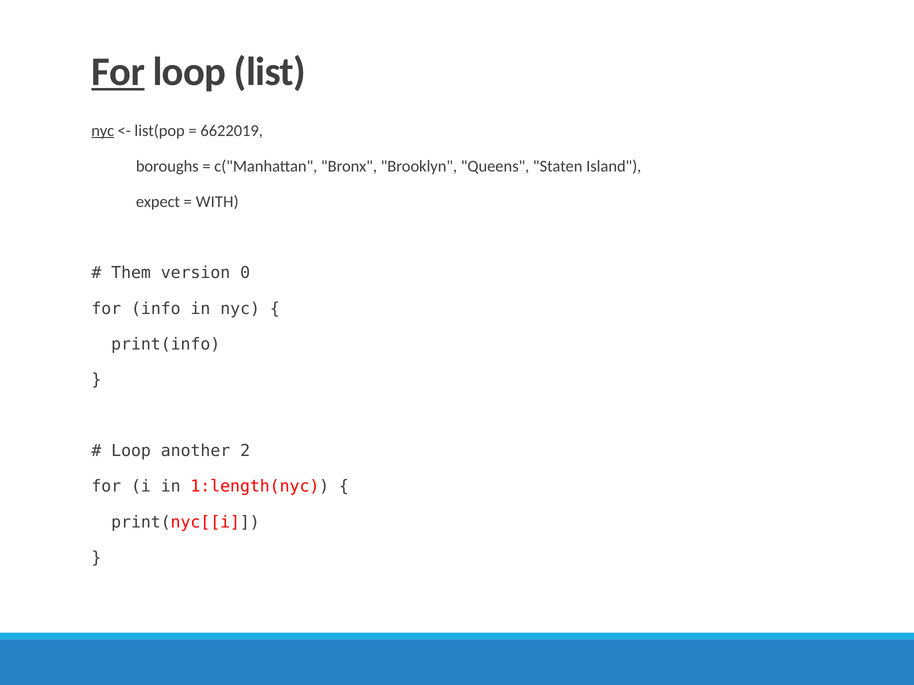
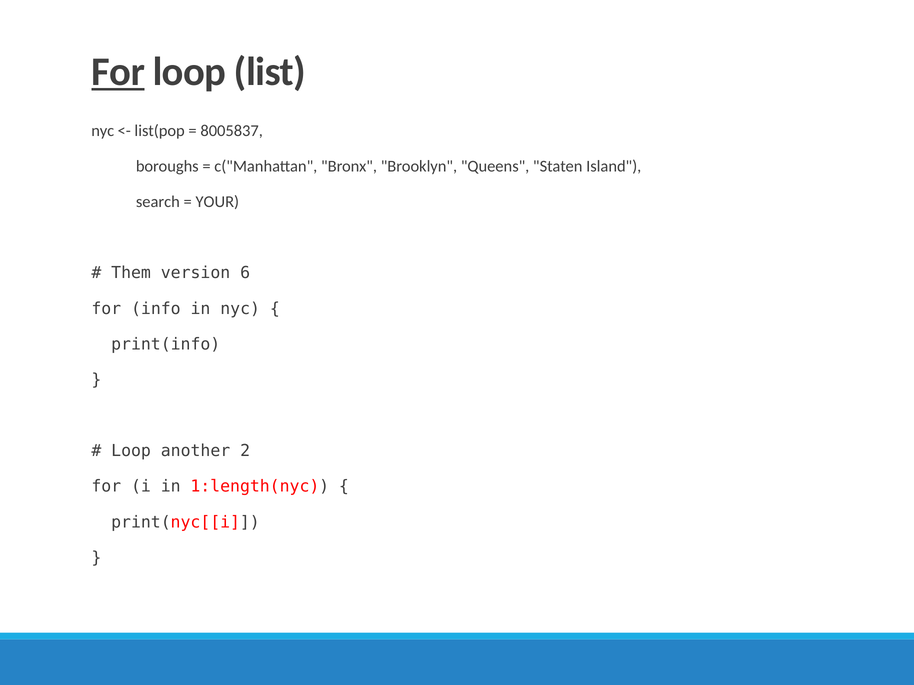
nyc at (103, 131) underline: present -> none
6622019: 6622019 -> 8005837
expect: expect -> search
WITH: WITH -> YOUR
0: 0 -> 6
